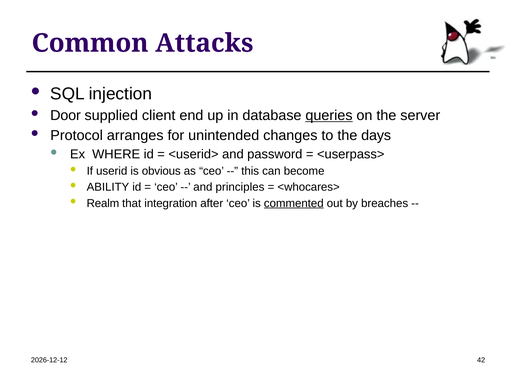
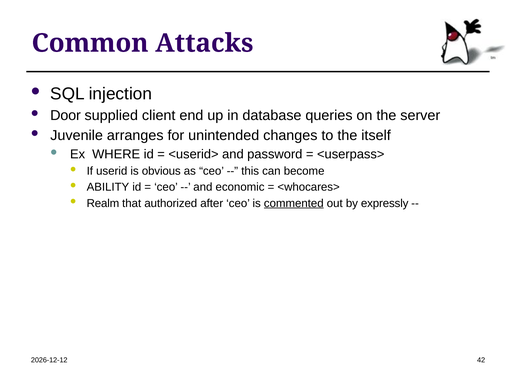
queries underline: present -> none
Protocol: Protocol -> Juvenile
days: days -> itself
principles: principles -> economic
integration: integration -> authorized
breaches: breaches -> expressly
